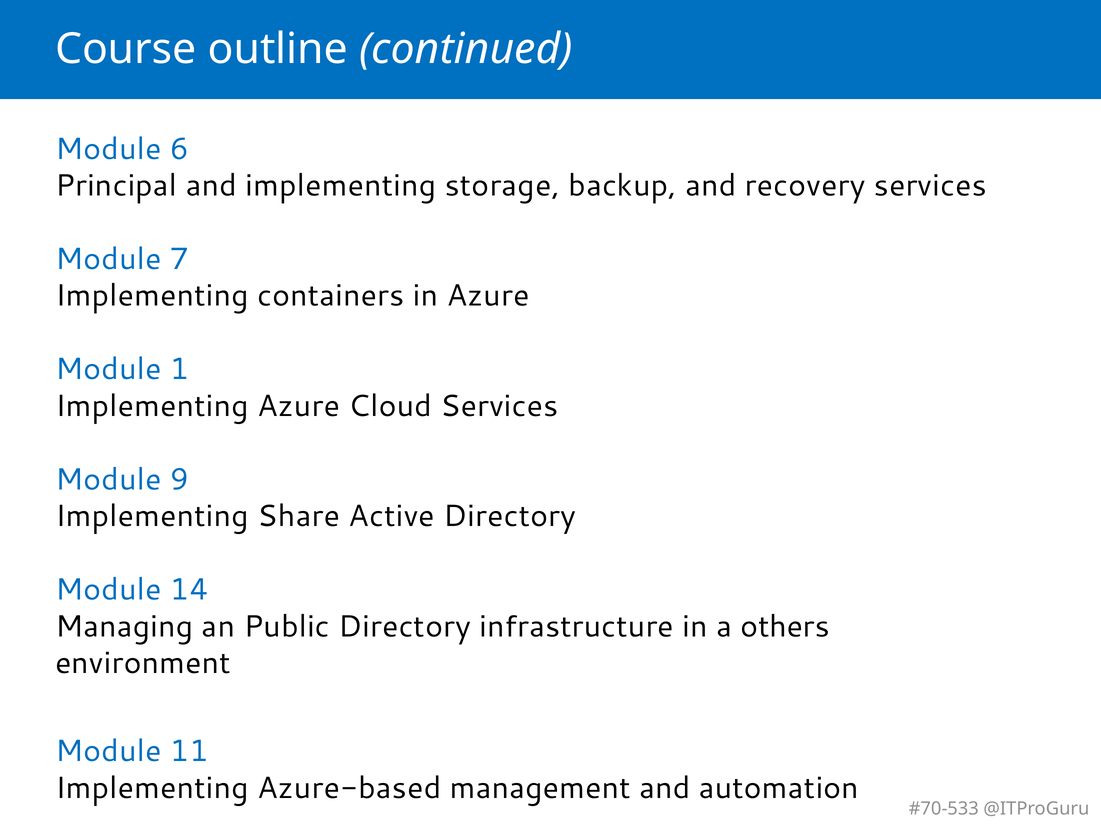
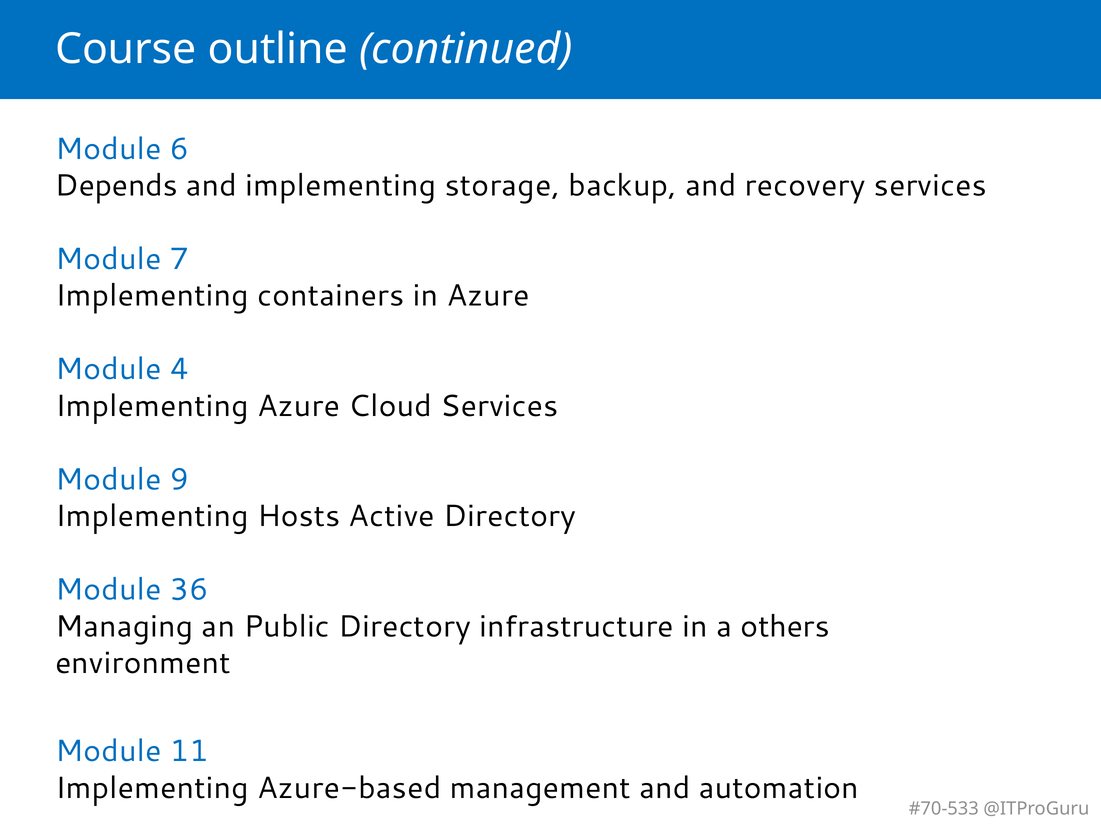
Principal: Principal -> Depends
1: 1 -> 4
Share: Share -> Hosts
14: 14 -> 36
